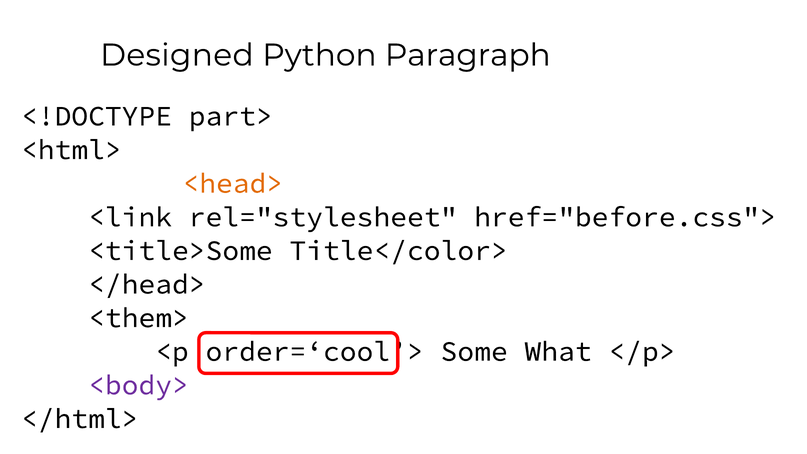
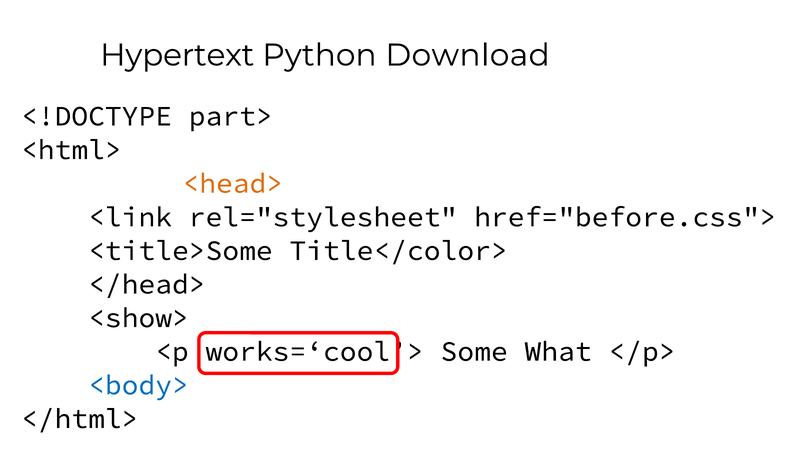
Designed: Designed -> Hypertext
Paragraph: Paragraph -> Download
<them>: <them> -> <show>
order=‘cool’>: order=‘cool’> -> works=‘cool’>
<body> colour: purple -> blue
